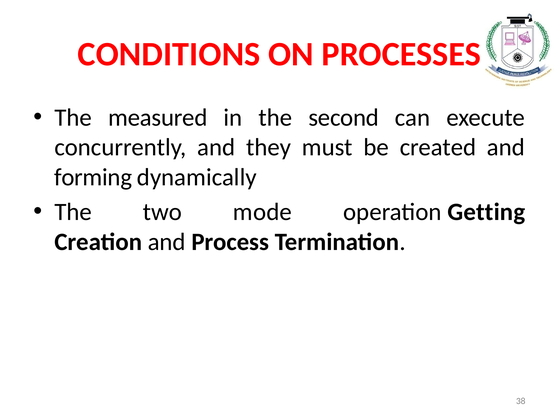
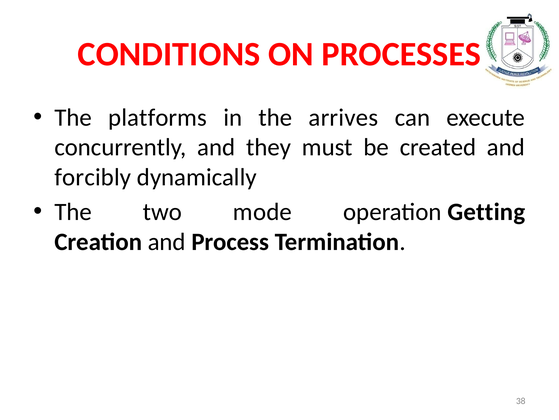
measured: measured -> platforms
second: second -> arrives
forming: forming -> forcibly
